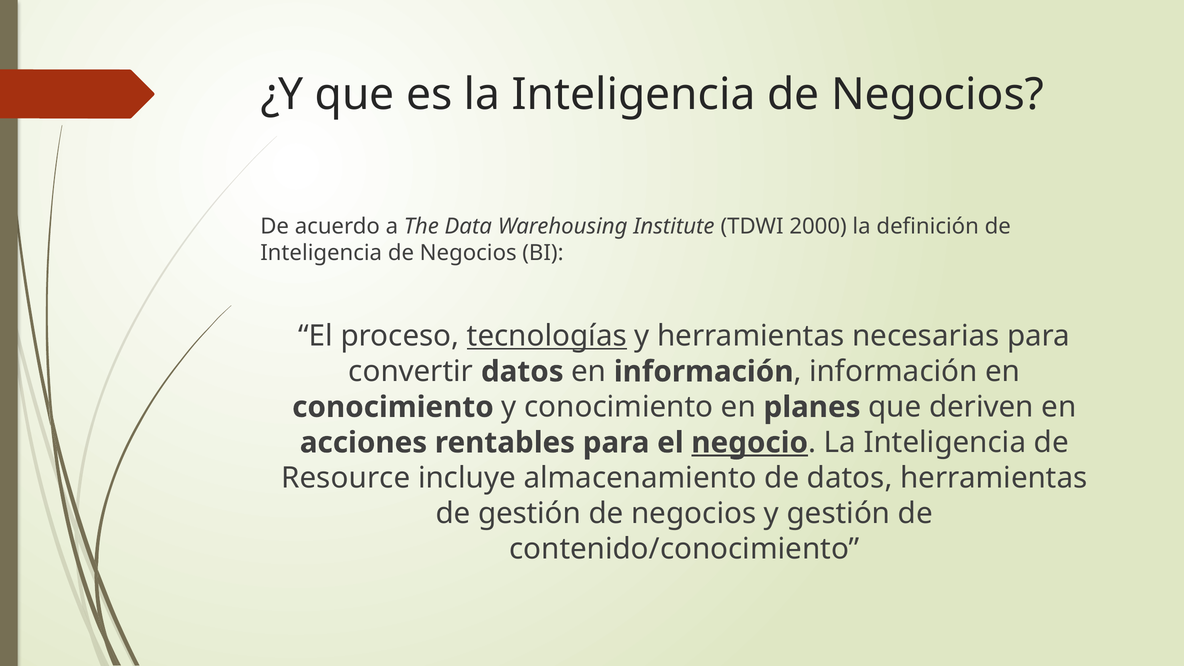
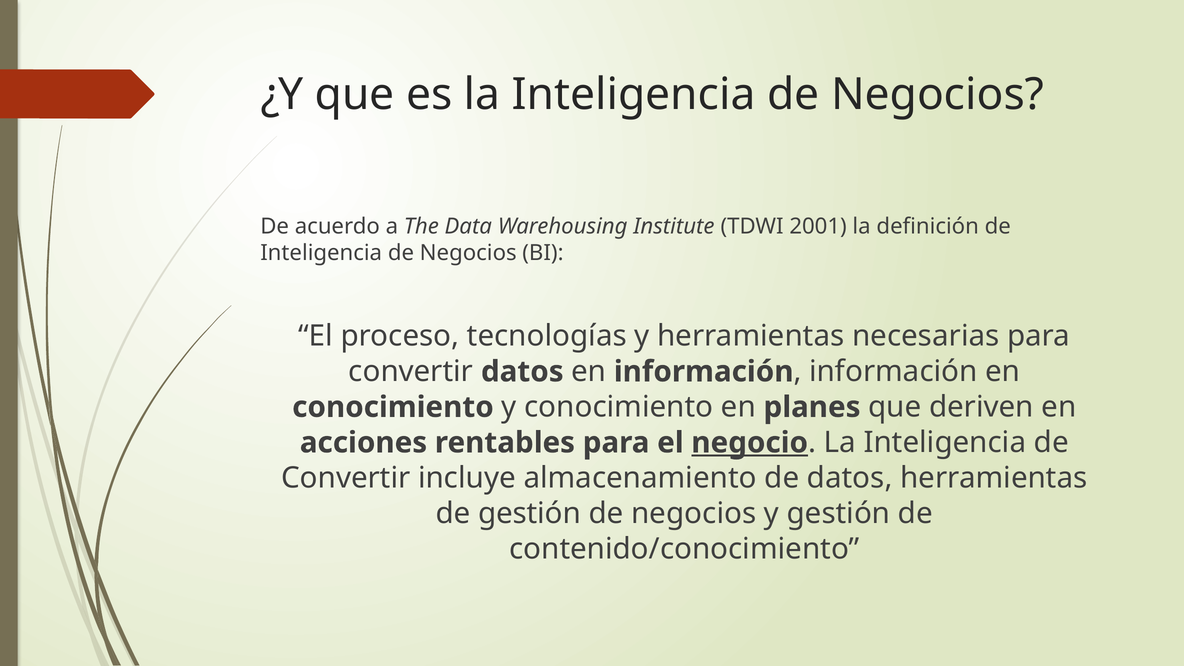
2000: 2000 -> 2001
tecnologías underline: present -> none
Resource at (346, 478): Resource -> Convertir
